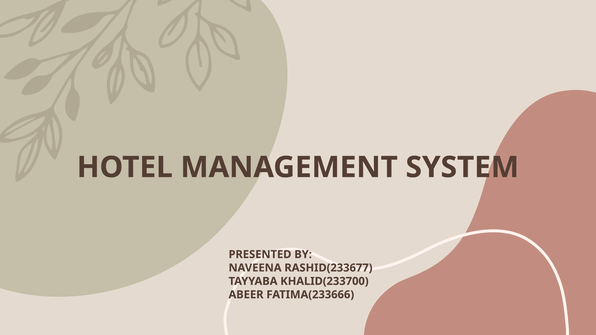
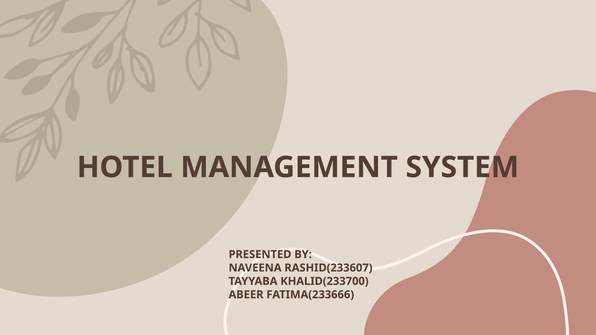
RASHID(233677: RASHID(233677 -> RASHID(233607
